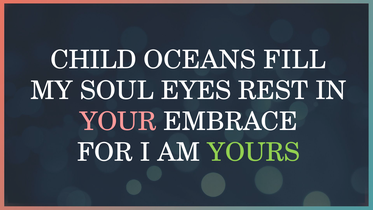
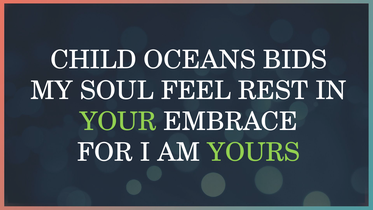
FILL: FILL -> BIDS
EYES: EYES -> FEEL
YOUR colour: pink -> light green
